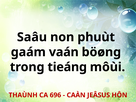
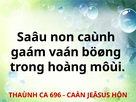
phuùt: phuùt -> caùnh
tieáng: tieáng -> hoàng
